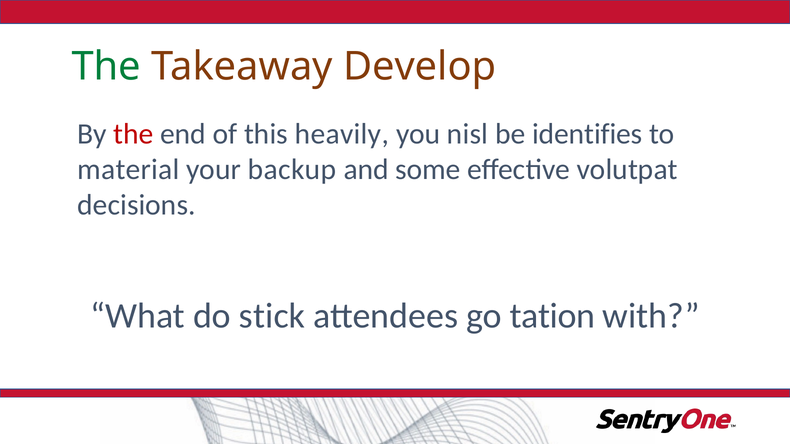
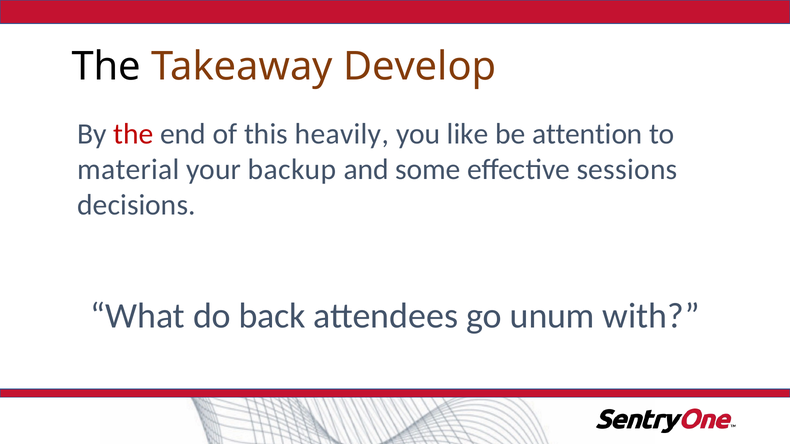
The at (106, 66) colour: green -> black
nisl: nisl -> like
identifies: identifies -> attention
volutpat: volutpat -> sessions
stick: stick -> back
tation: tation -> unum
